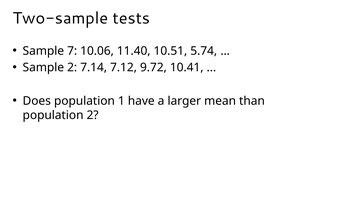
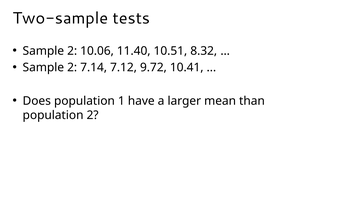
7 at (72, 51): 7 -> 2
5.74: 5.74 -> 8.32
